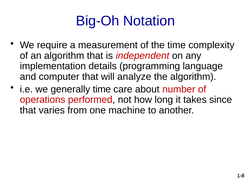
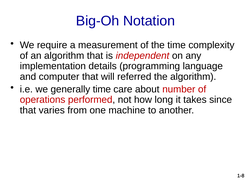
analyze: analyze -> referred
